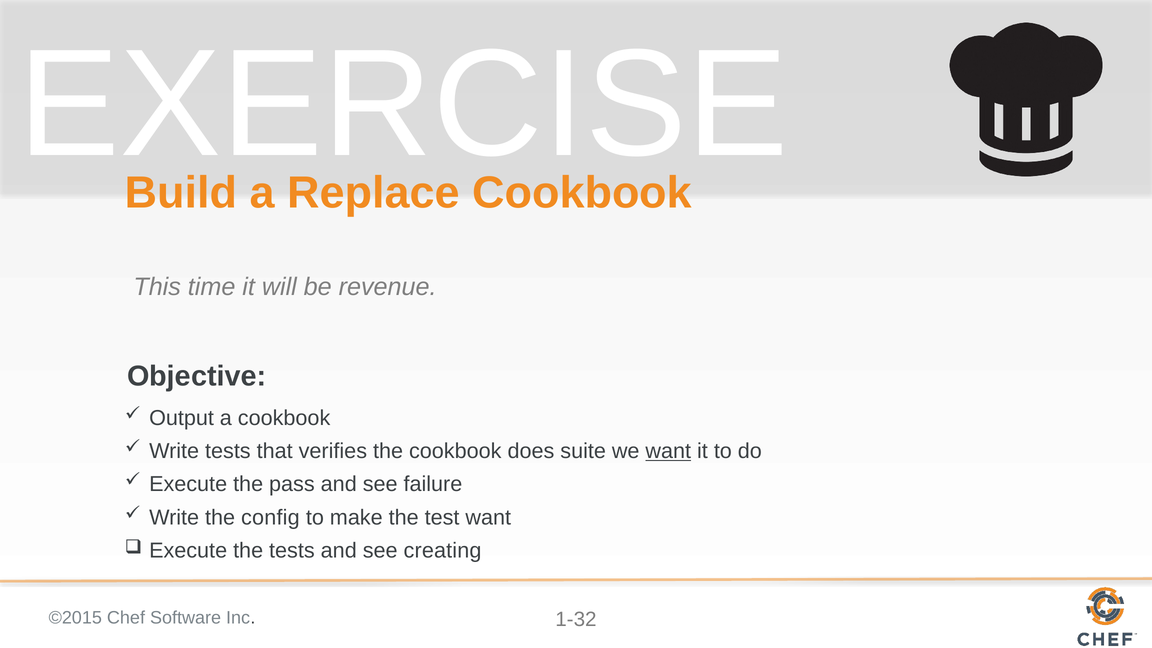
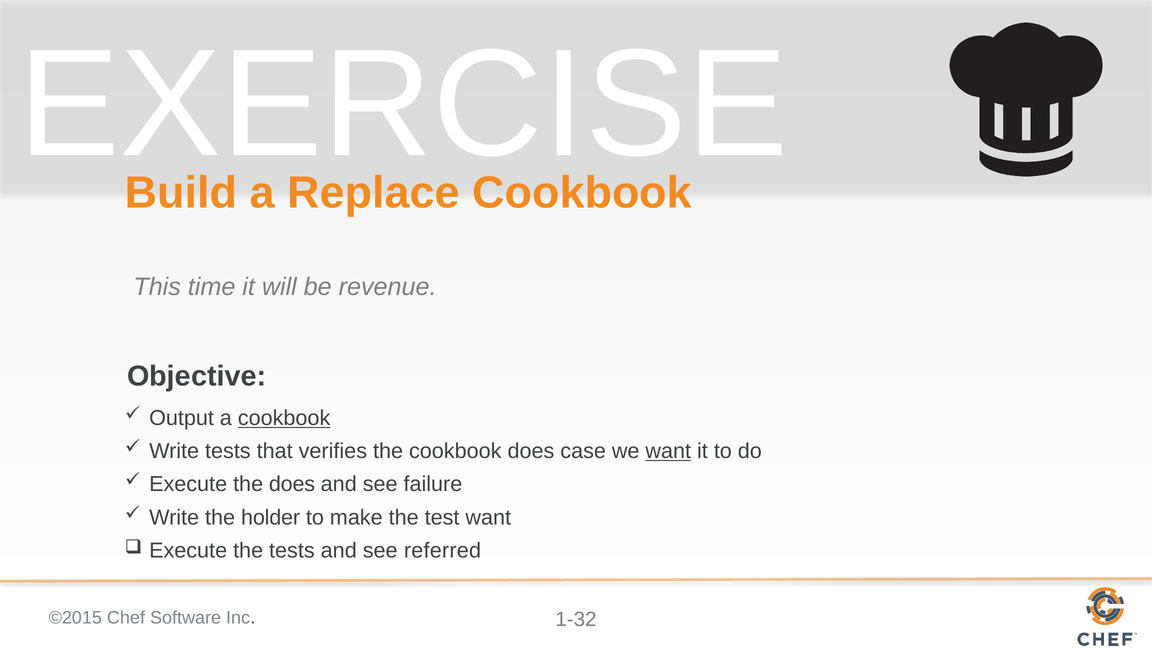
cookbook at (284, 418) underline: none -> present
suite: suite -> case
the pass: pass -> does
config: config -> holder
creating: creating -> referred
